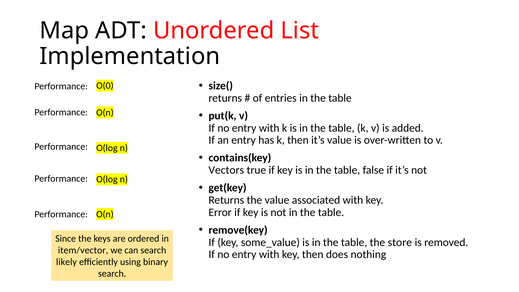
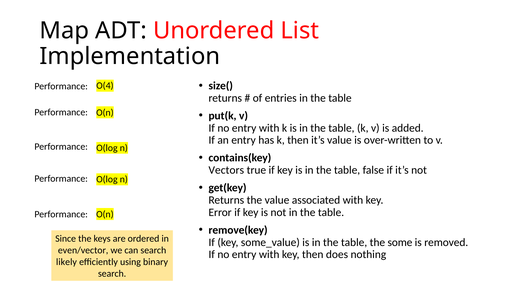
O(0: O(0 -> O(4
store: store -> some
item/vector: item/vector -> even/vector
